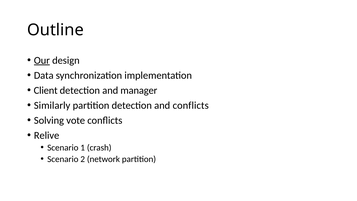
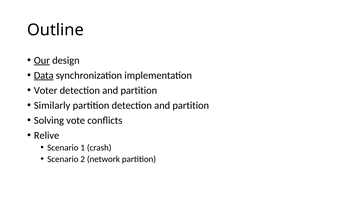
Data underline: none -> present
Client: Client -> Voter
manager at (139, 90): manager -> partition
partition detection and conflicts: conflicts -> partition
